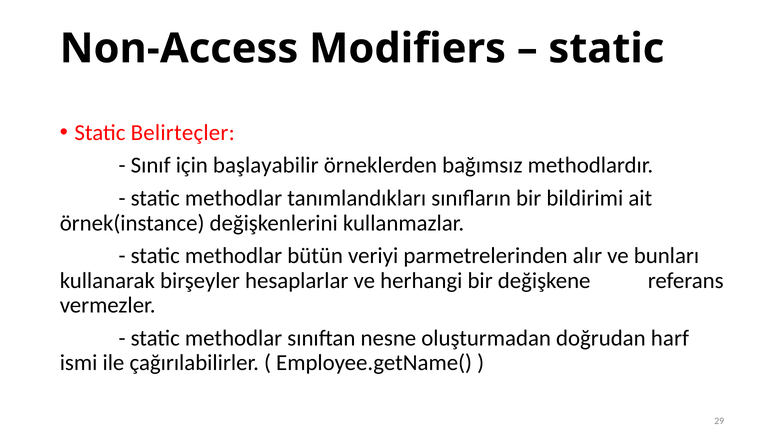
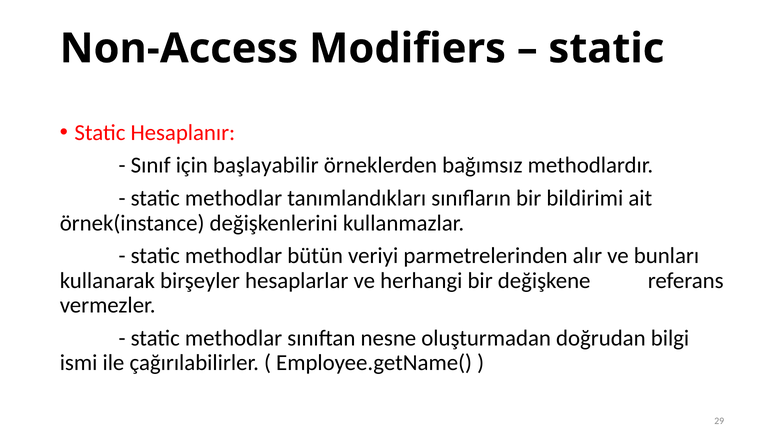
Belirteçler: Belirteçler -> Hesaplanır
harf: harf -> bilgi
